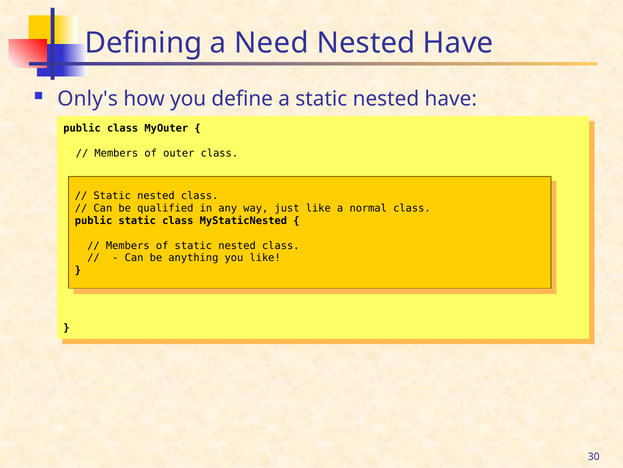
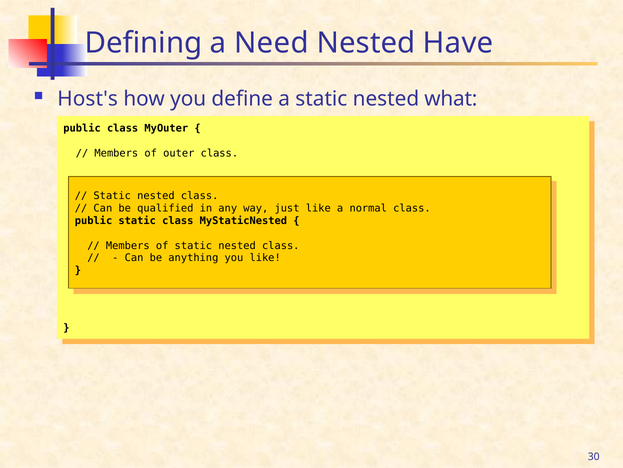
Only's: Only's -> Host's
static nested have: have -> what
